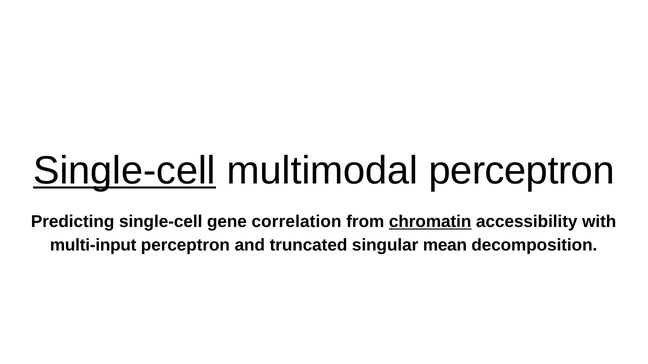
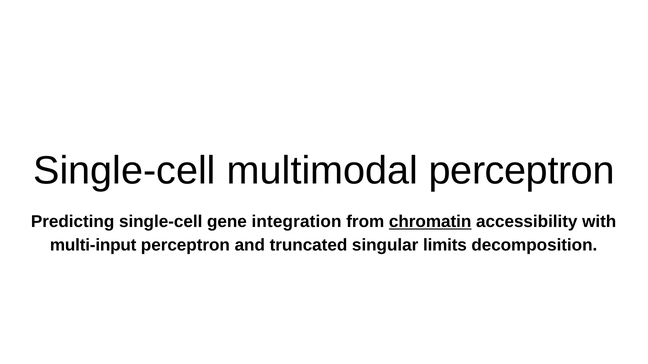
Single-cell at (124, 171) underline: present -> none
correlation: correlation -> integration
mean: mean -> limits
